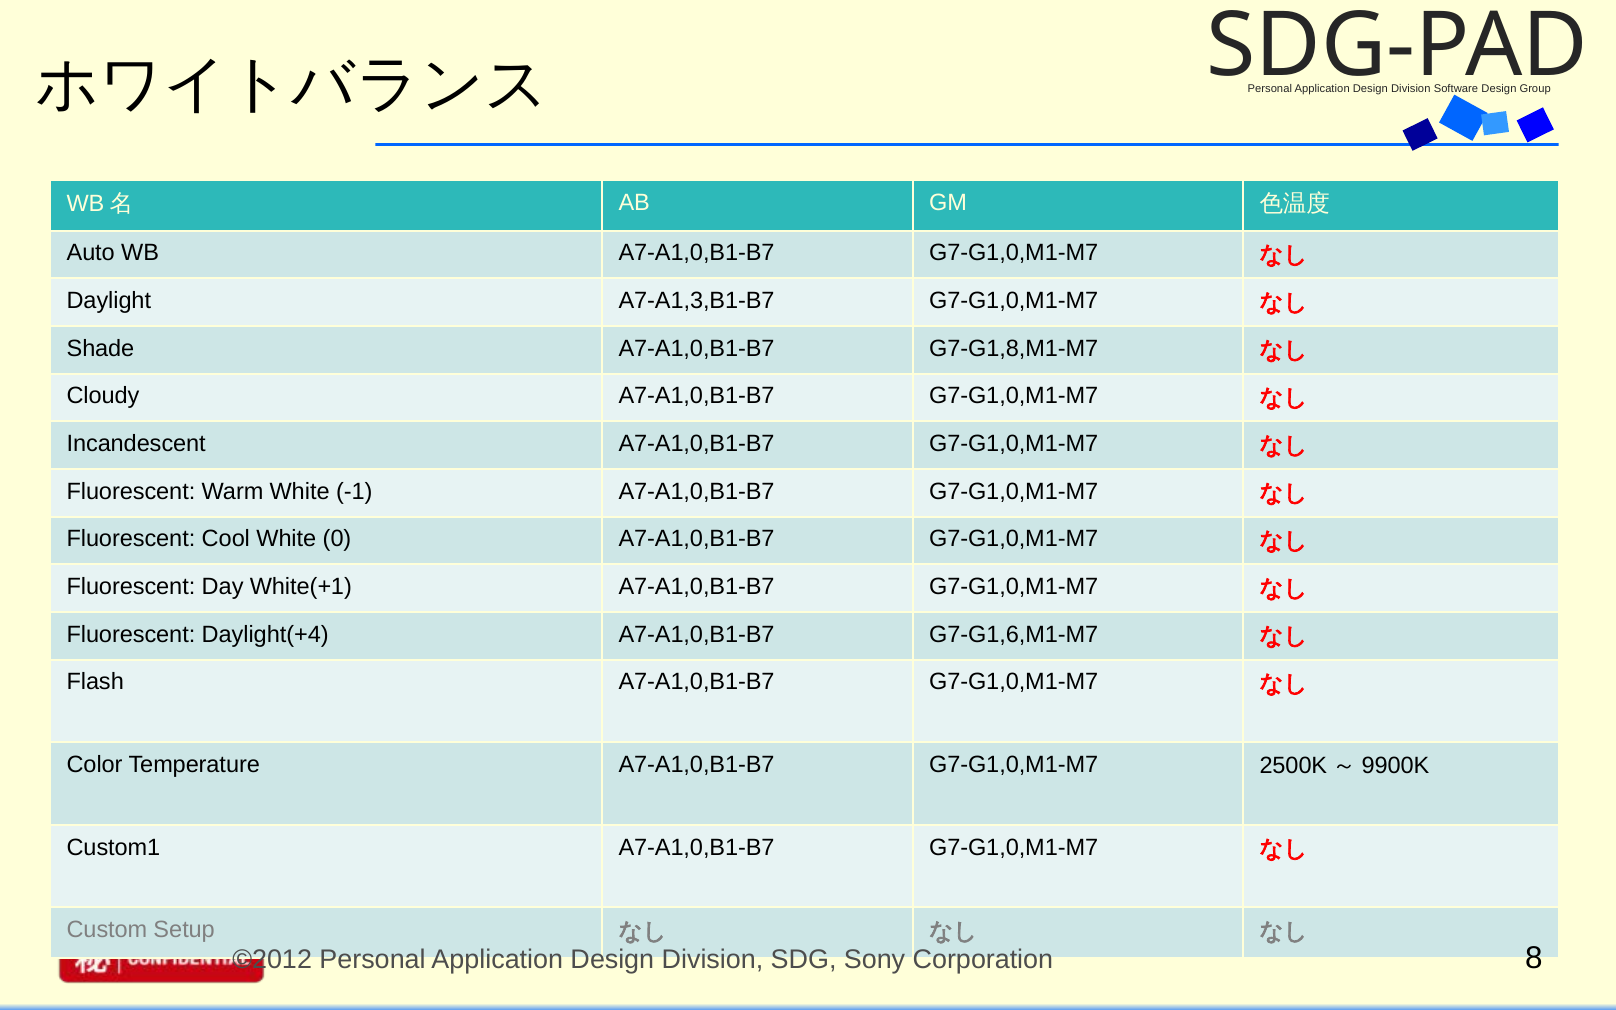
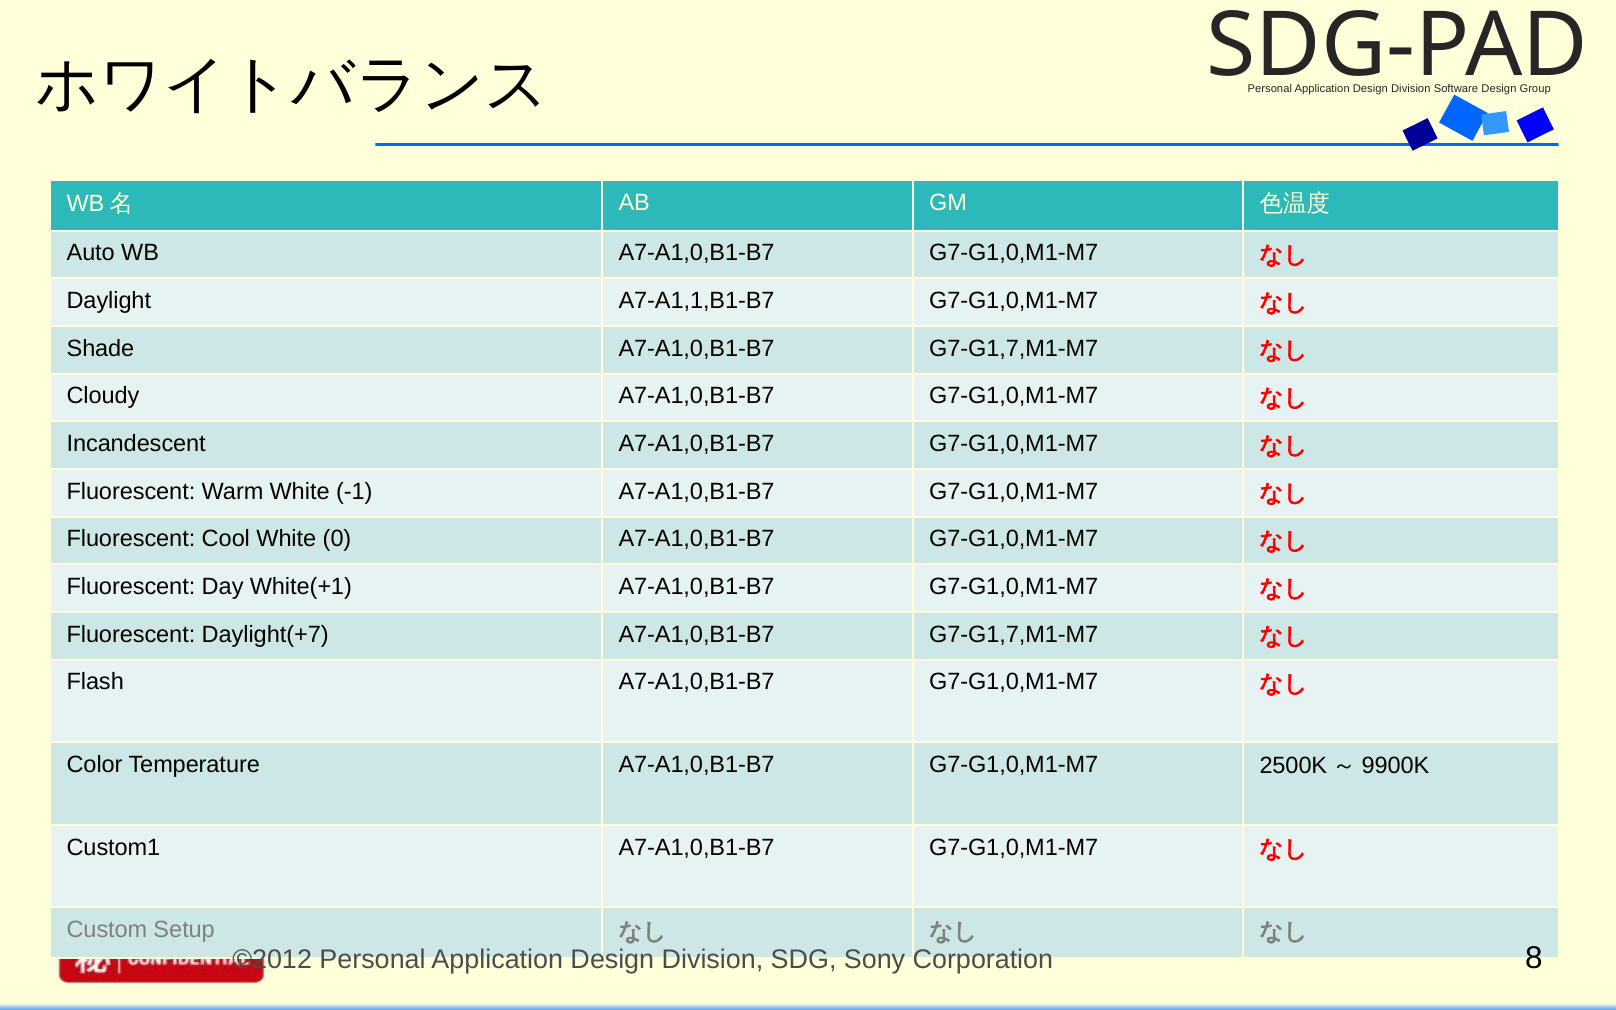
A7-A1,3,B1-B7: A7-A1,3,B1-B7 -> A7-A1,1,B1-B7
Shade A7-A1,0,B1-B7 G7-G1,8,M1-M7: G7-G1,8,M1-M7 -> G7-G1,7,M1-M7
Daylight(+4: Daylight(+4 -> Daylight(+7
G7-G1,6,M1-M7 at (1014, 634): G7-G1,6,M1-M7 -> G7-G1,7,M1-M7
